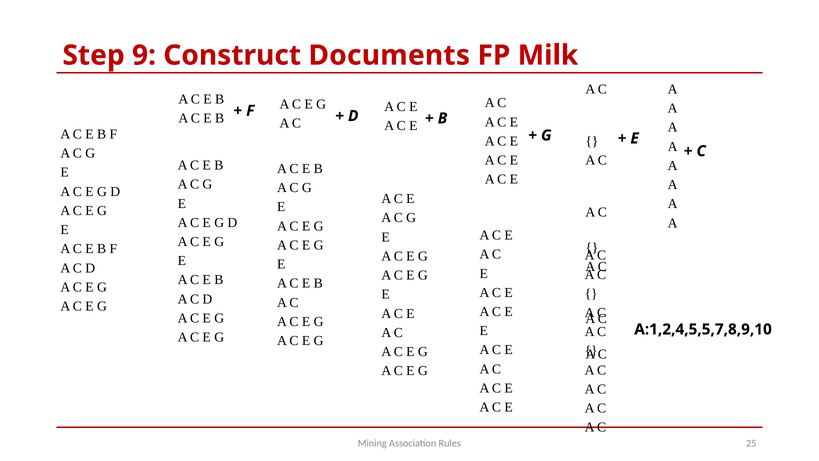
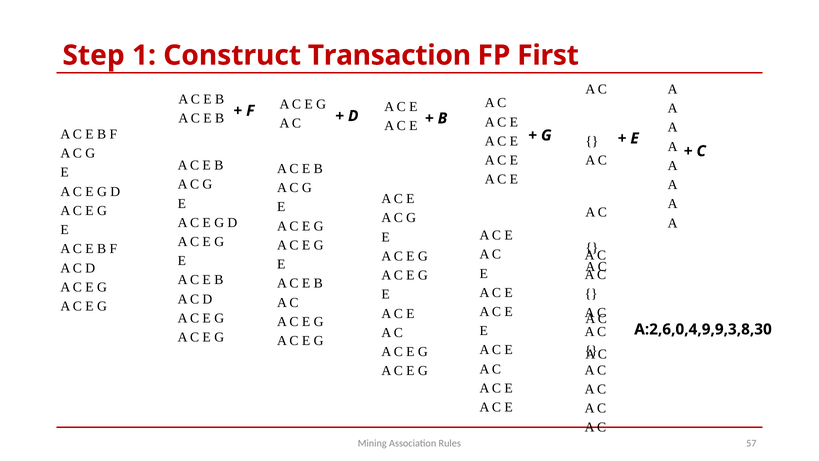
9: 9 -> 1
Documents: Documents -> Transaction
Milk: Milk -> First
A:1,2,4,5,5,7,8,9,10: A:1,2,4,5,5,7,8,9,10 -> A:2,6,0,4,9,9,3,8,30
25: 25 -> 57
